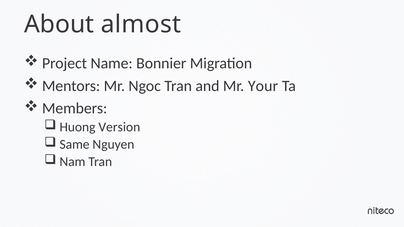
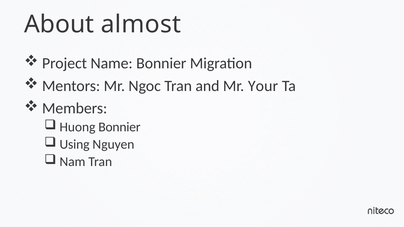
Huong Version: Version -> Bonnier
Same: Same -> Using
